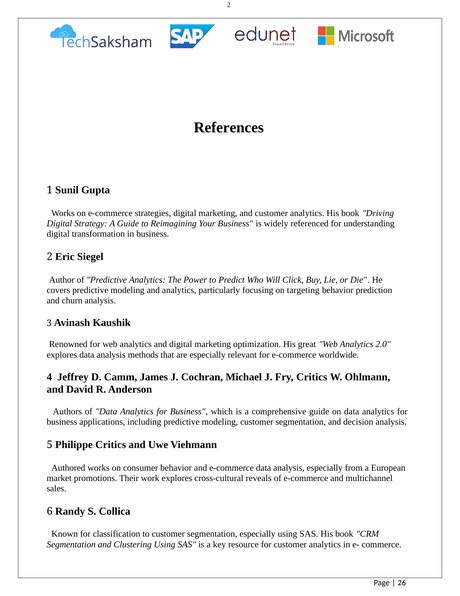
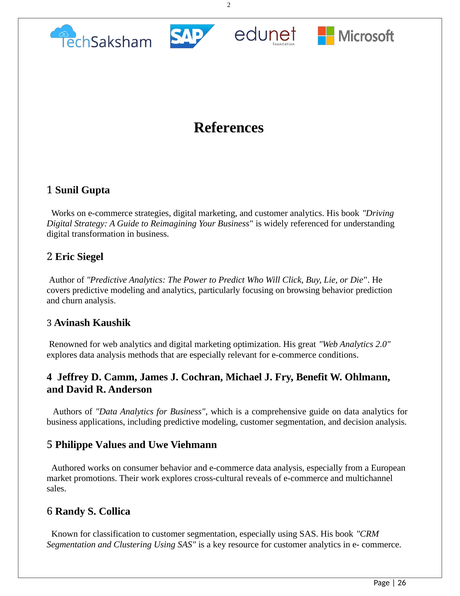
targeting: targeting -> browsing
worldwide: worldwide -> conditions
Fry Critics: Critics -> Benefit
Philippe Critics: Critics -> Values
